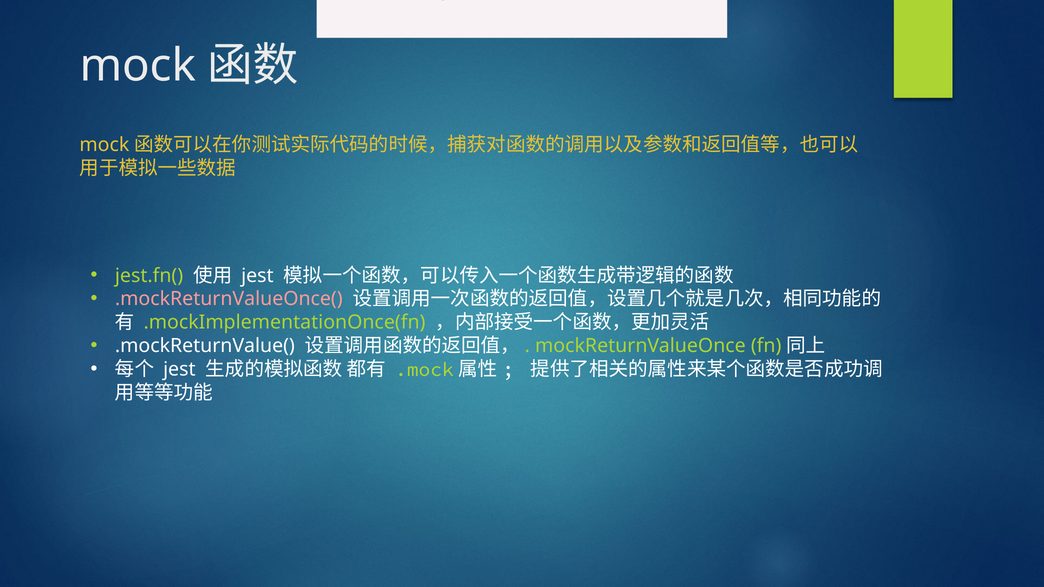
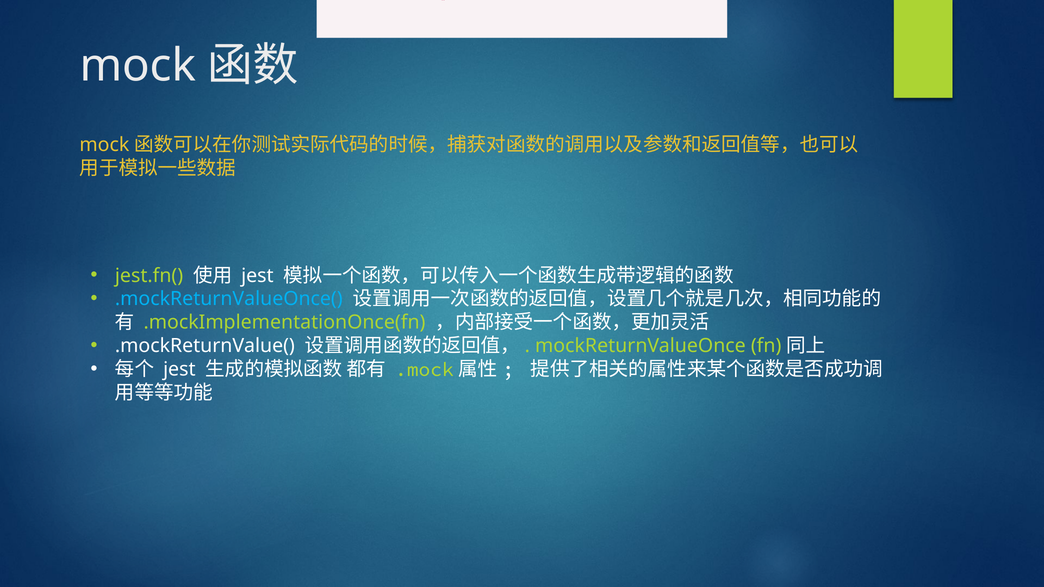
.mockReturnValueOnce( at (229, 299) colour: pink -> light blue
